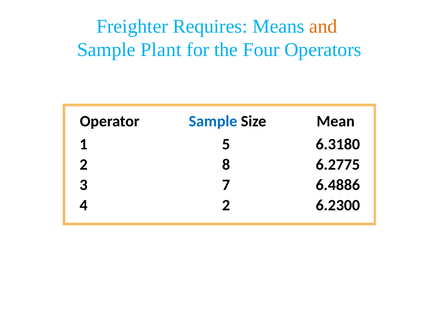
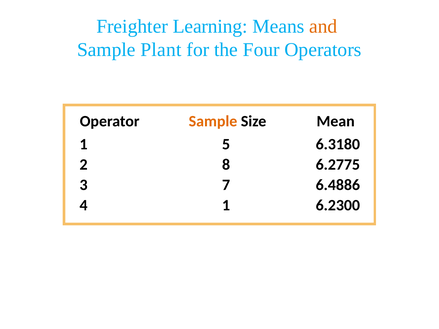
Requires: Requires -> Learning
Sample at (213, 121) colour: blue -> orange
4 2: 2 -> 1
